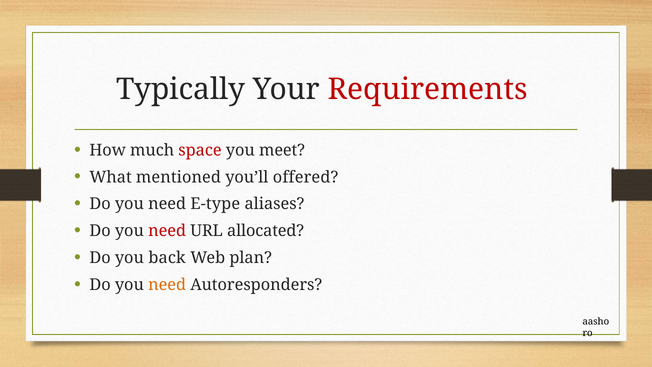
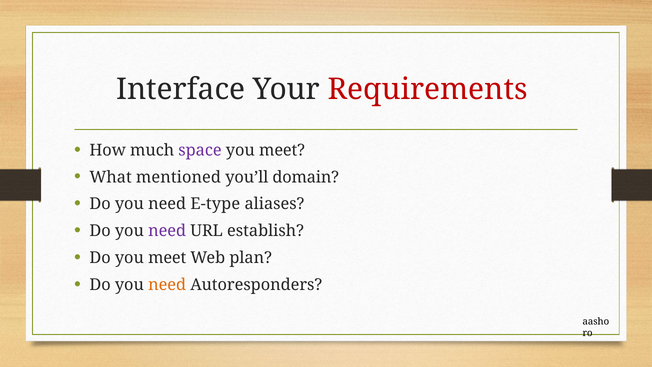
Typically: Typically -> Interface
space colour: red -> purple
offered: offered -> domain
need at (167, 231) colour: red -> purple
allocated: allocated -> establish
Do you back: back -> meet
